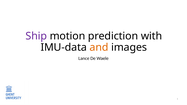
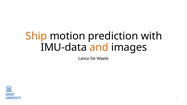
Ship colour: purple -> orange
